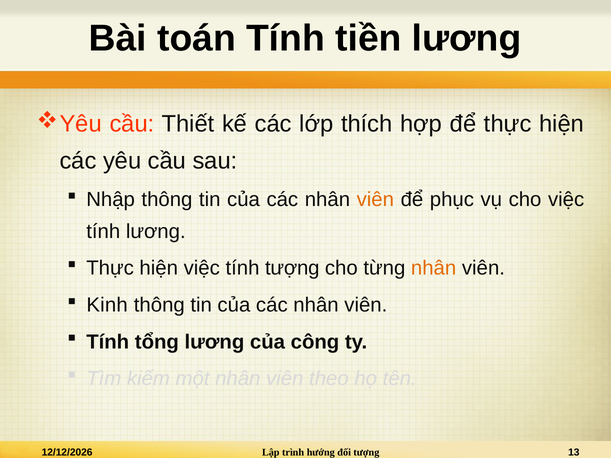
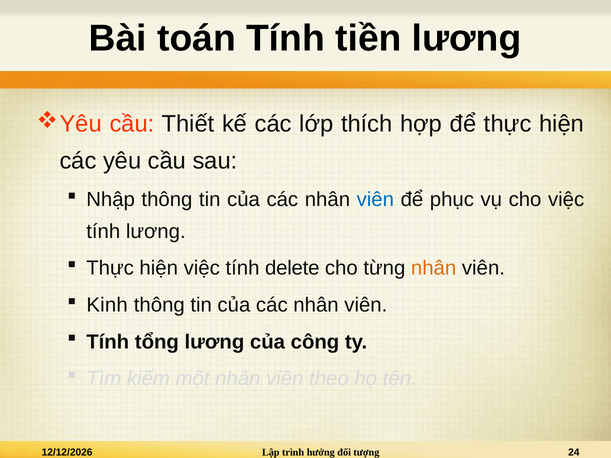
viên at (375, 200) colour: orange -> blue
tính tượng: tượng -> delete
13: 13 -> 24
